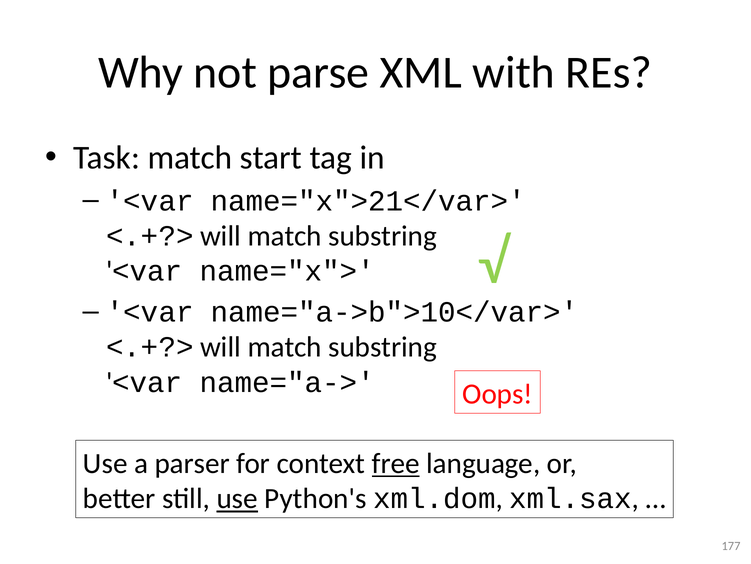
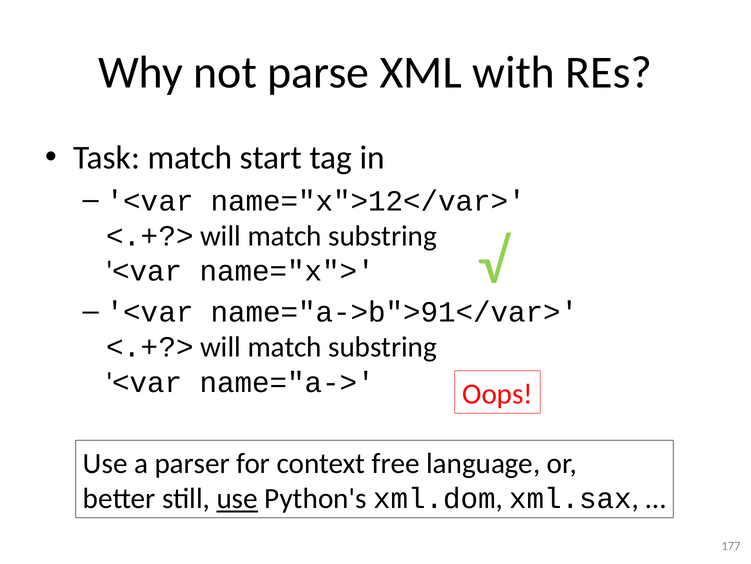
name="x">21</var>: name="x">21</var> -> name="x">12</var>
name="a->b">10</var>: name="a->b">10</var> -> name="a->b">91</var>
free underline: present -> none
